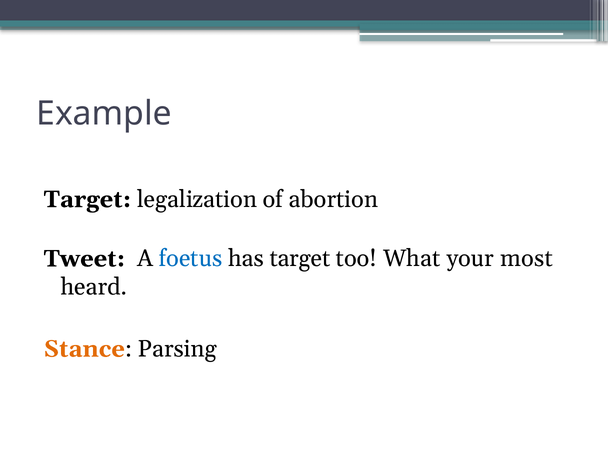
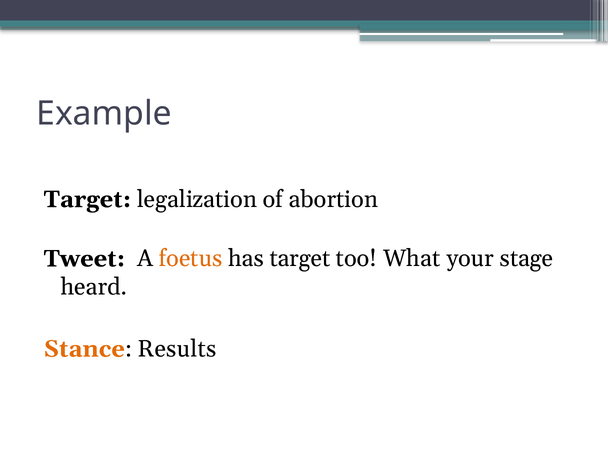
foetus colour: blue -> orange
most: most -> stage
Parsing: Parsing -> Results
